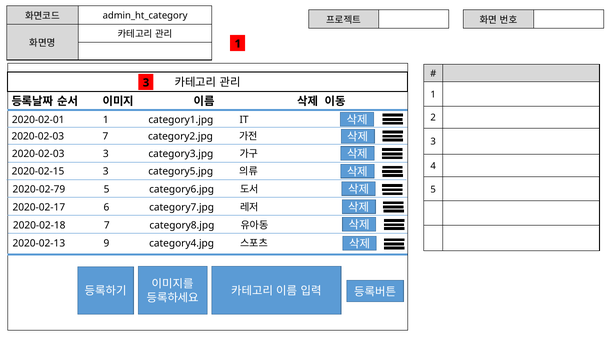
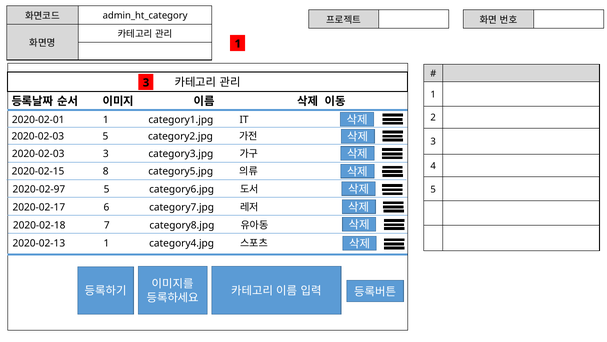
2020-02-03 7: 7 -> 5
2020-02-15 3: 3 -> 8
2020-02-79: 2020-02-79 -> 2020-02-97
2020-02-13 9: 9 -> 1
